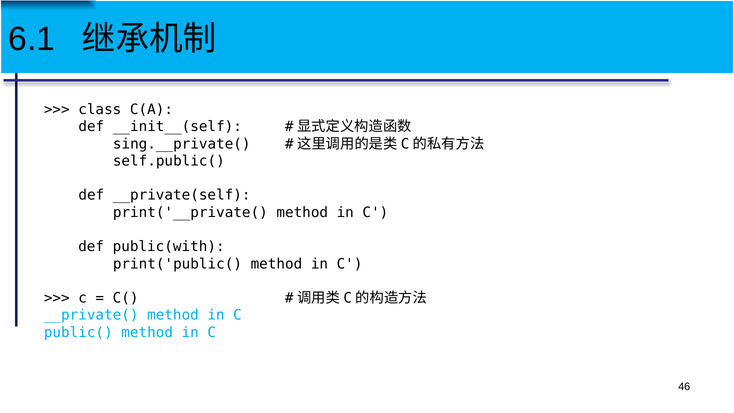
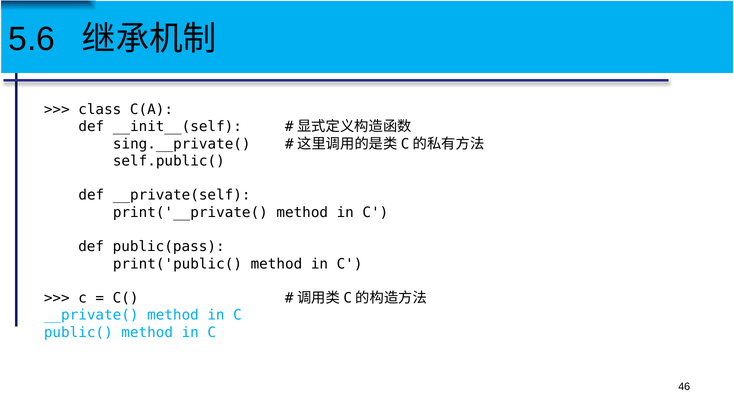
6.1: 6.1 -> 5.6
public(with: public(with -> public(pass
